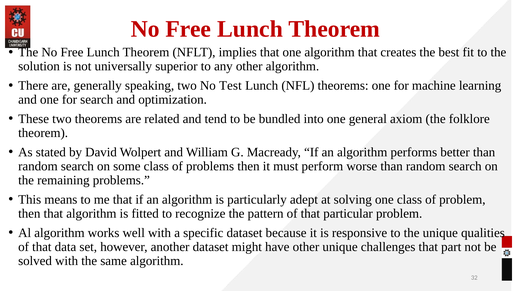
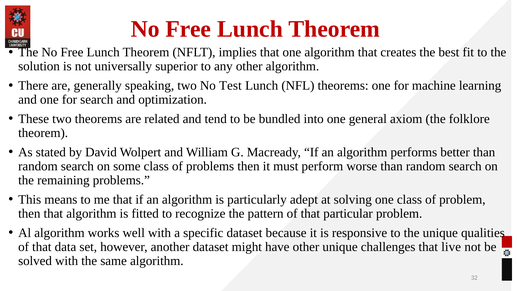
part: part -> live
